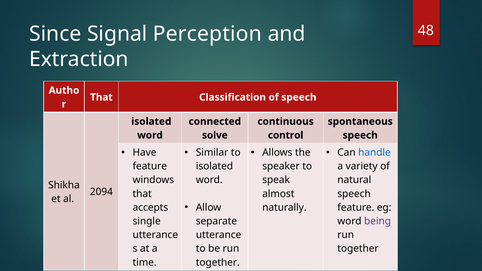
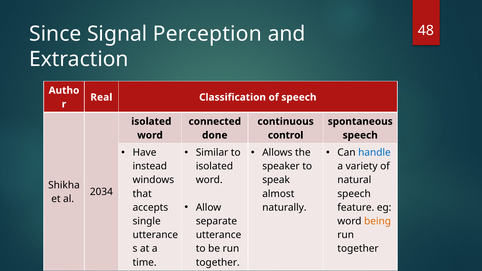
That at (101, 97): That -> Real
solve: solve -> done
feature at (150, 166): feature -> instead
2094: 2094 -> 2034
being colour: purple -> orange
